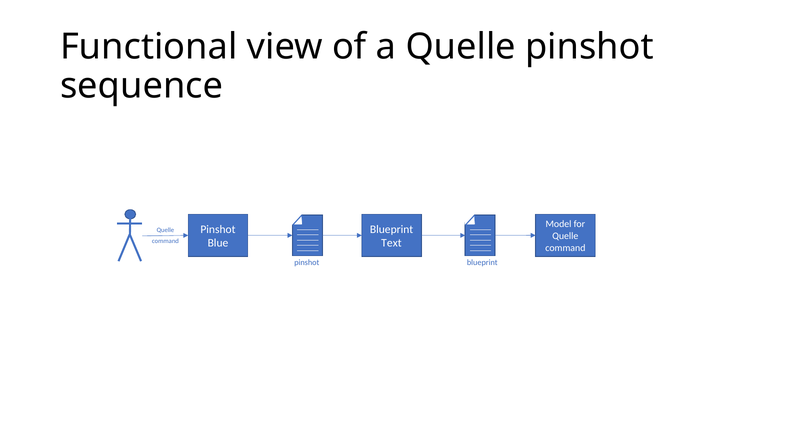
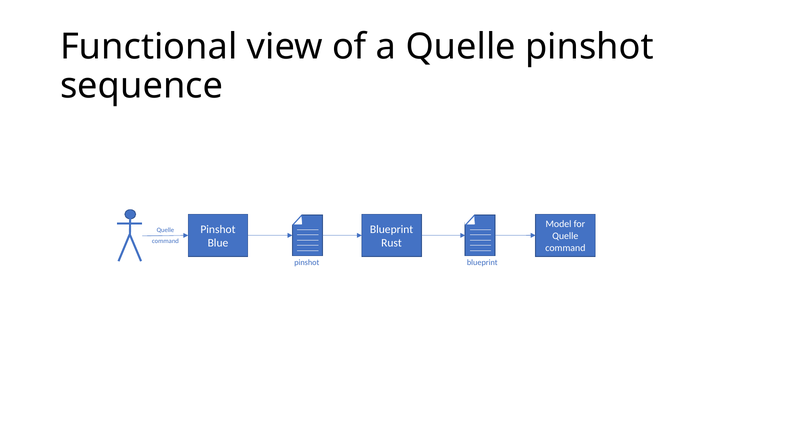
Text: Text -> Rust
